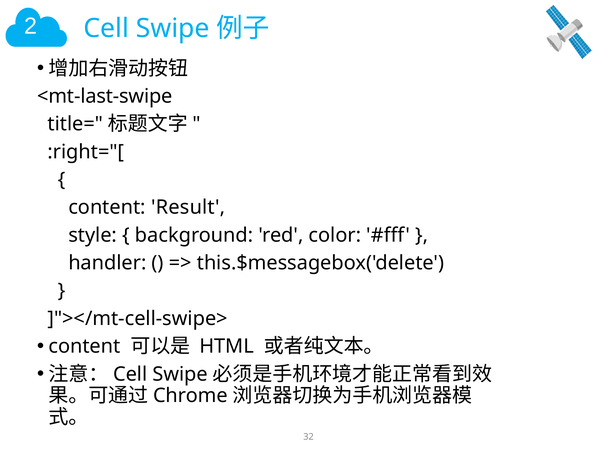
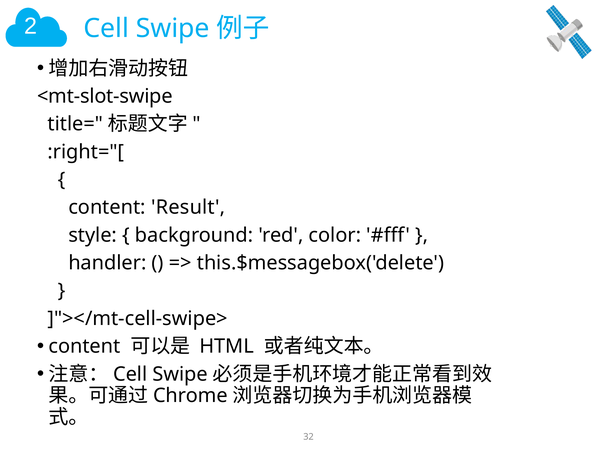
<mt-last-swipe: <mt-last-swipe -> <mt-slot-swipe
